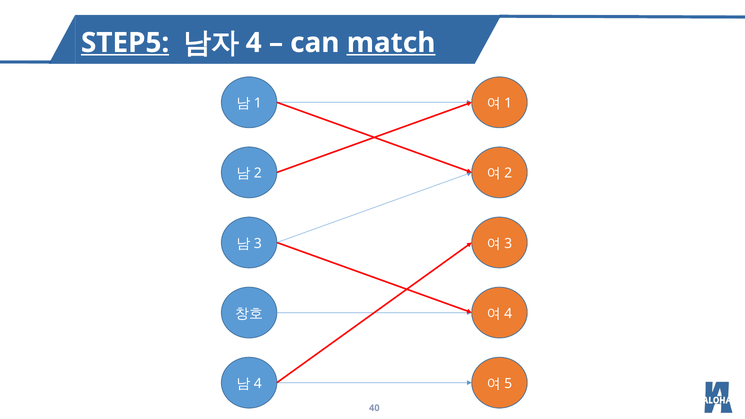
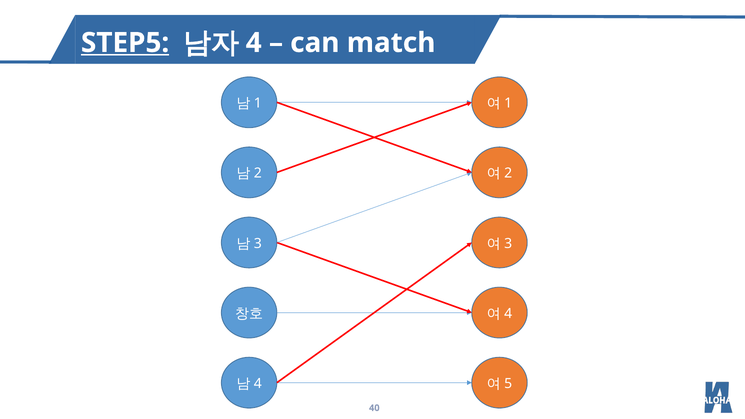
match underline: present -> none
